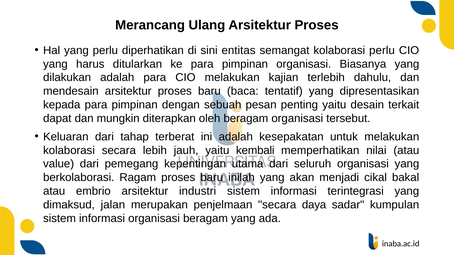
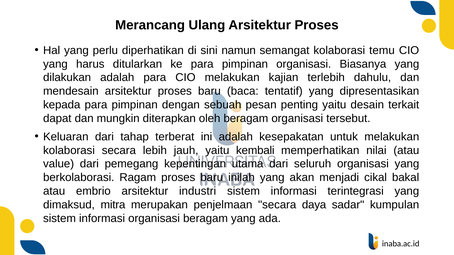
entitas: entitas -> namun
kolaborasi perlu: perlu -> temu
jalan: jalan -> mitra
